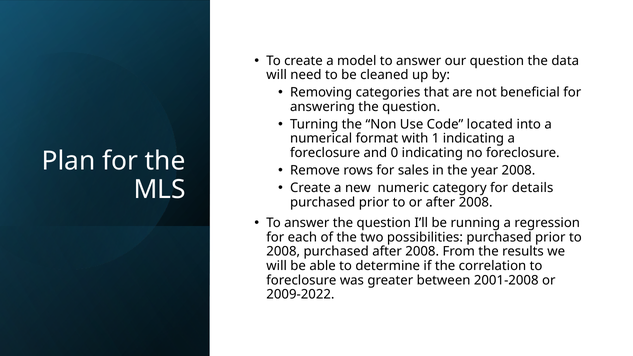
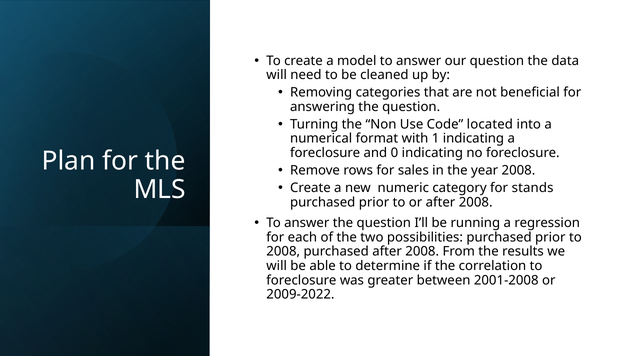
details: details -> stands
